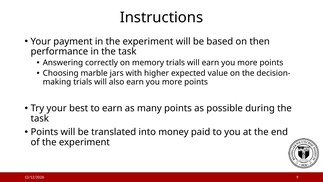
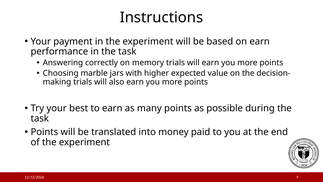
on then: then -> earn
